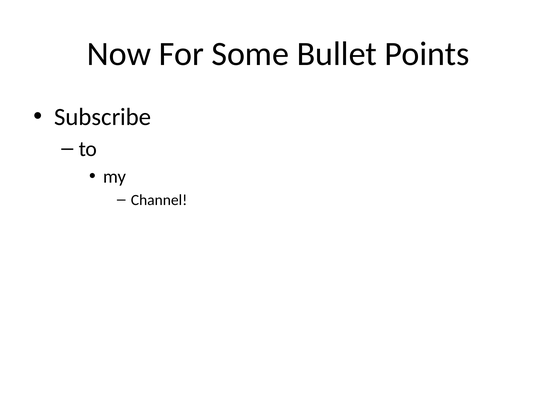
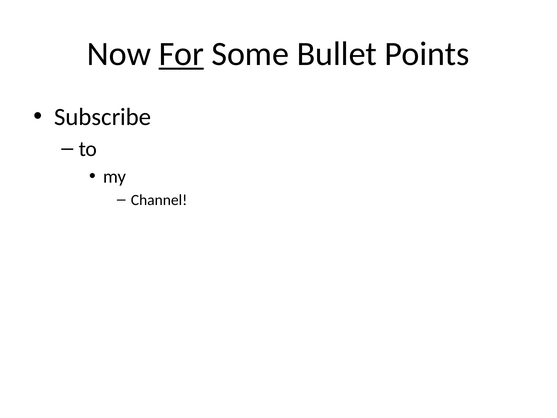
For underline: none -> present
